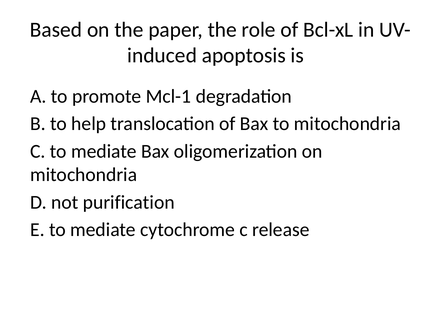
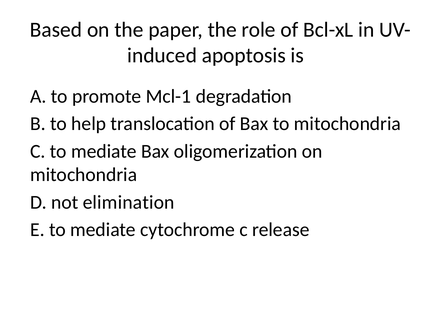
purification: purification -> elimination
